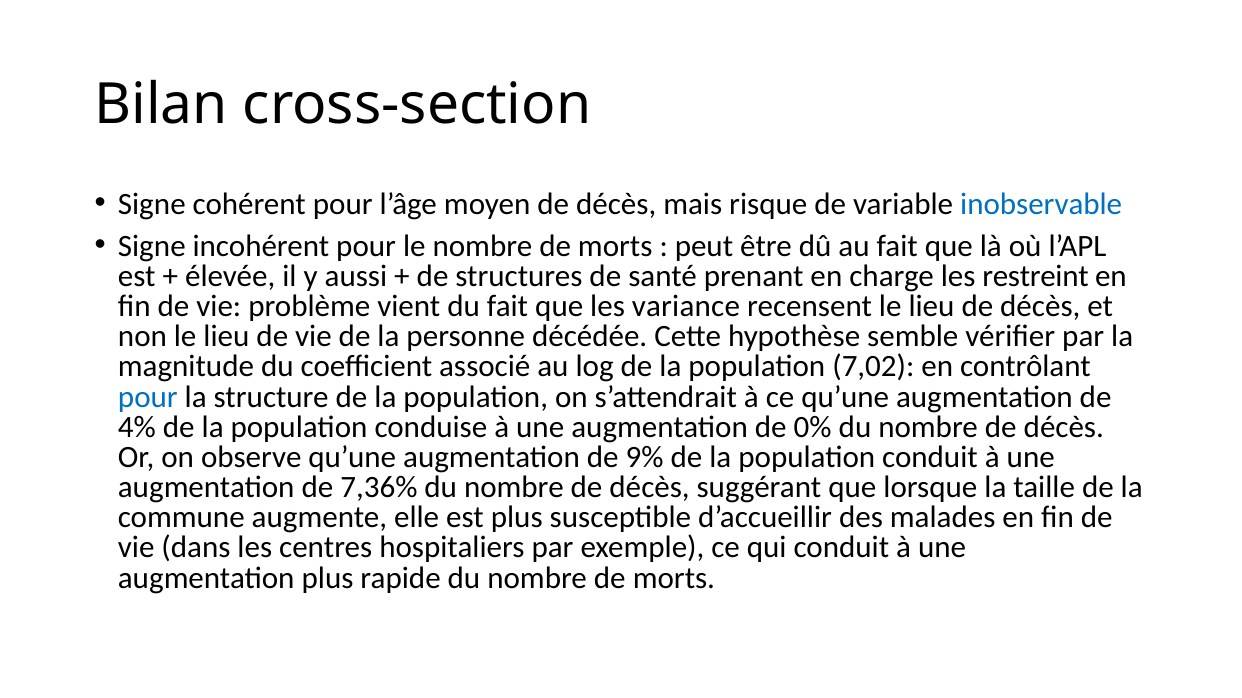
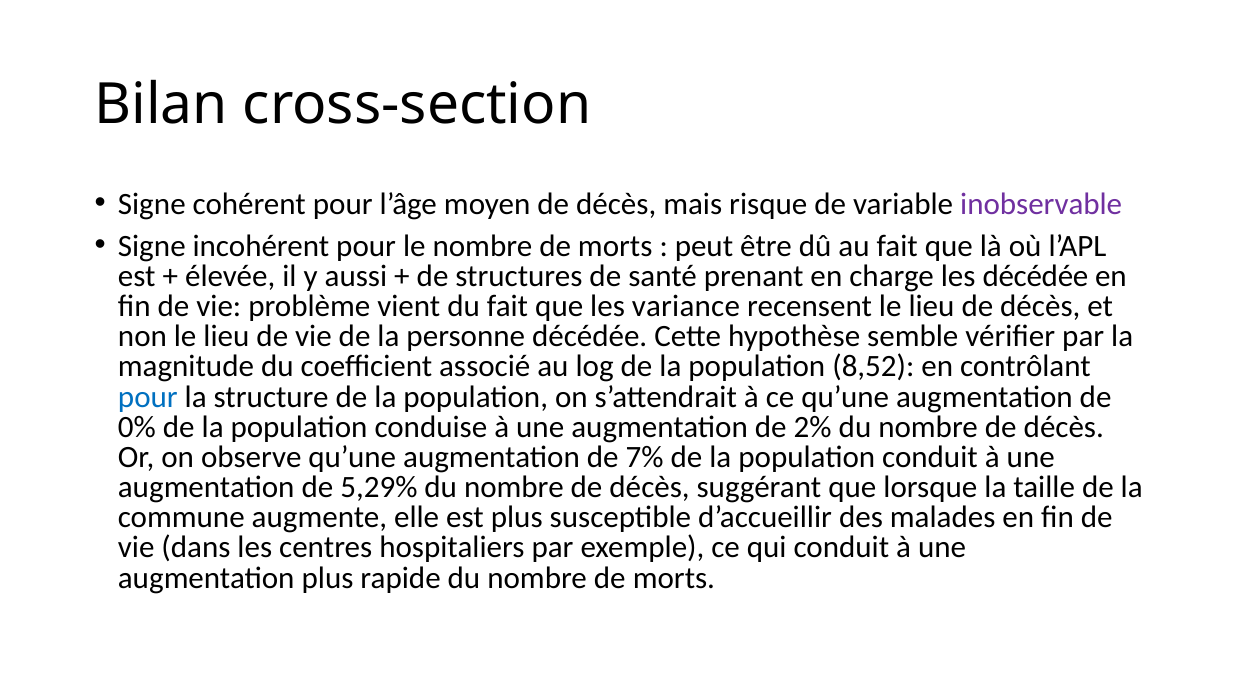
inobservable colour: blue -> purple
les restreint: restreint -> décédée
7,02: 7,02 -> 8,52
4%: 4% -> 0%
0%: 0% -> 2%
9%: 9% -> 7%
7,36%: 7,36% -> 5,29%
